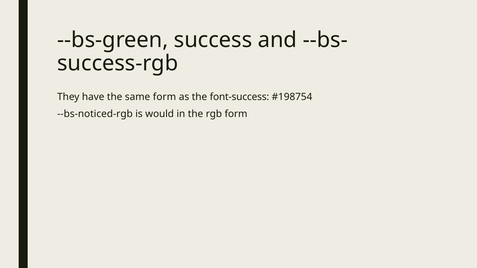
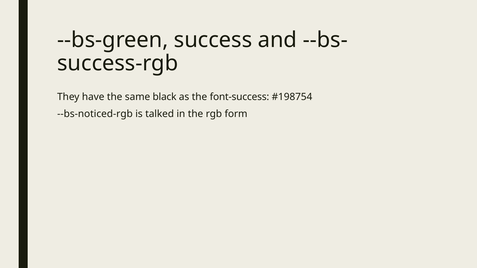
same form: form -> black
would: would -> talked
